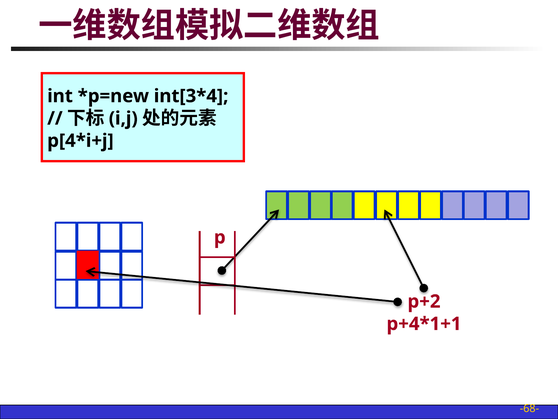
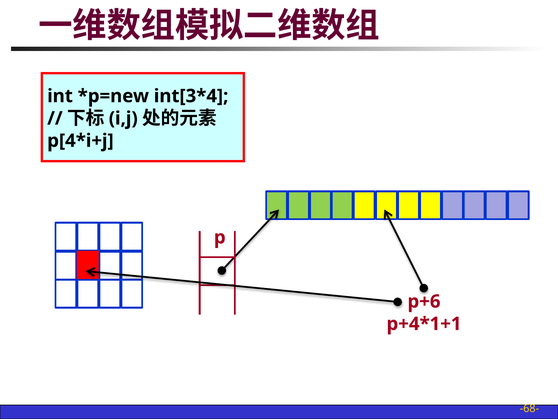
p+2: p+2 -> p+6
